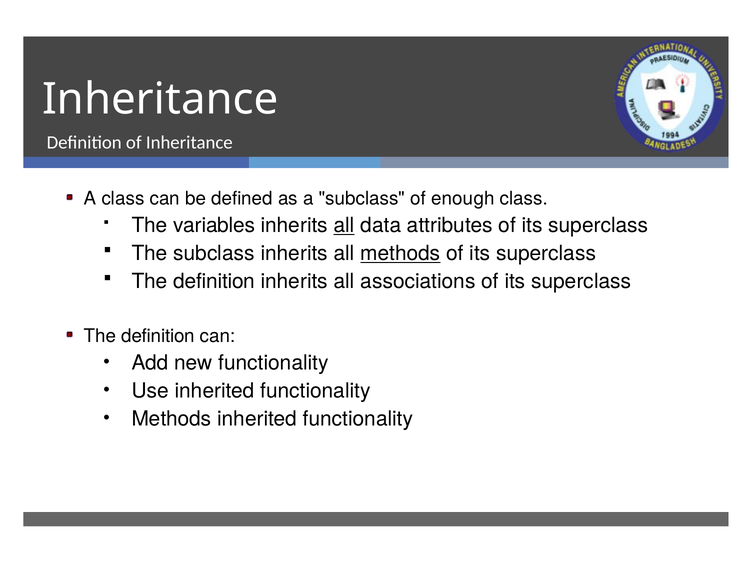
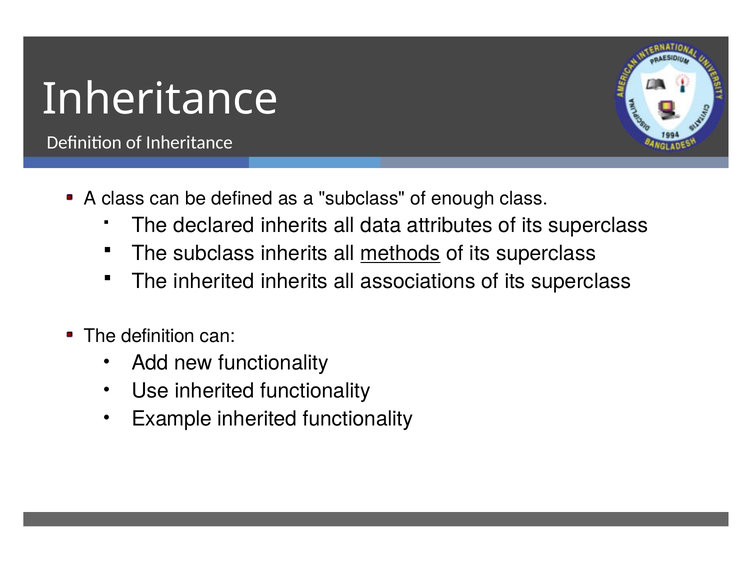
variables: variables -> declared
all at (344, 225) underline: present -> none
definition at (214, 281): definition -> inherited
Methods at (172, 419): Methods -> Example
